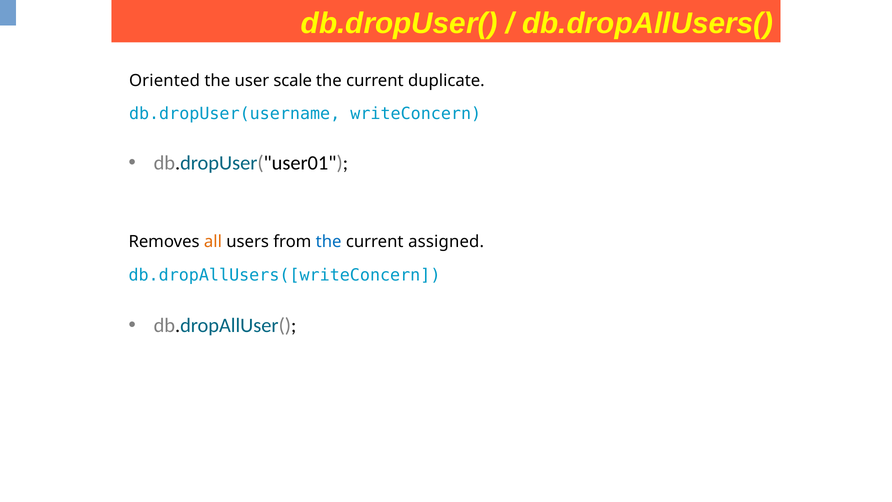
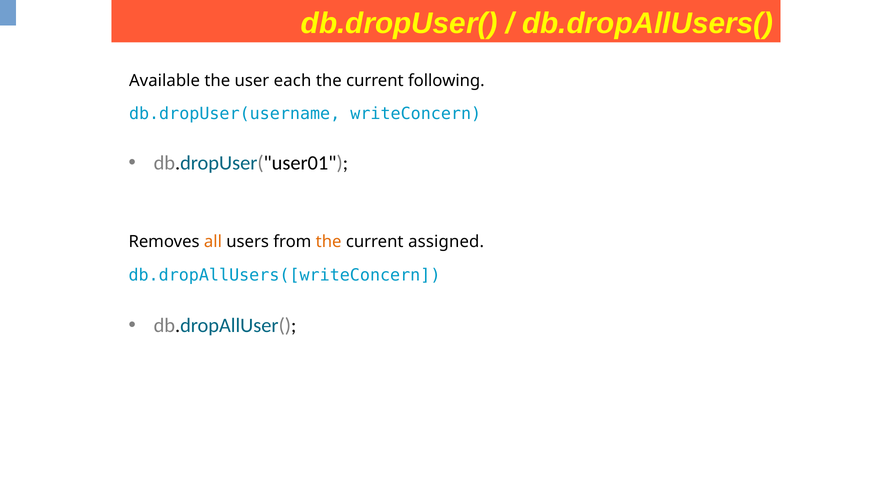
Oriented: Oriented -> Available
scale: scale -> each
duplicate: duplicate -> following
the at (329, 242) colour: blue -> orange
